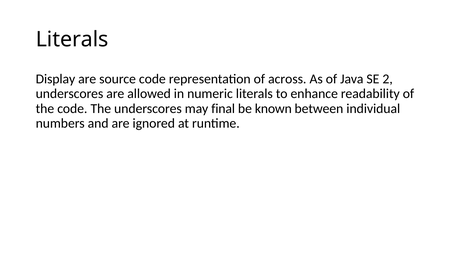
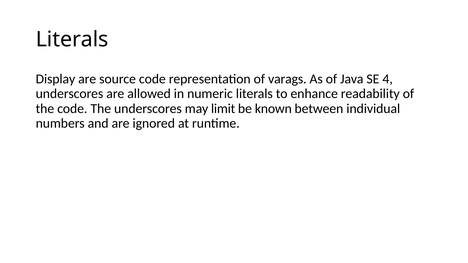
across: across -> varags
2: 2 -> 4
final: final -> limit
